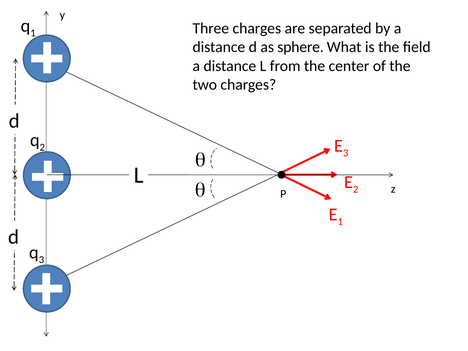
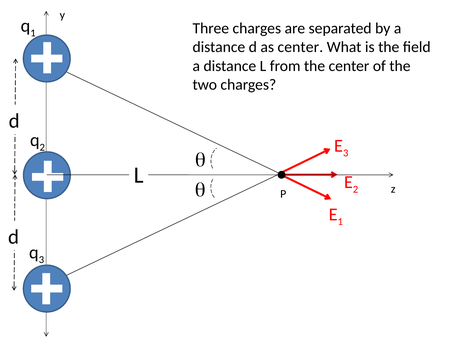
as sphere: sphere -> center
